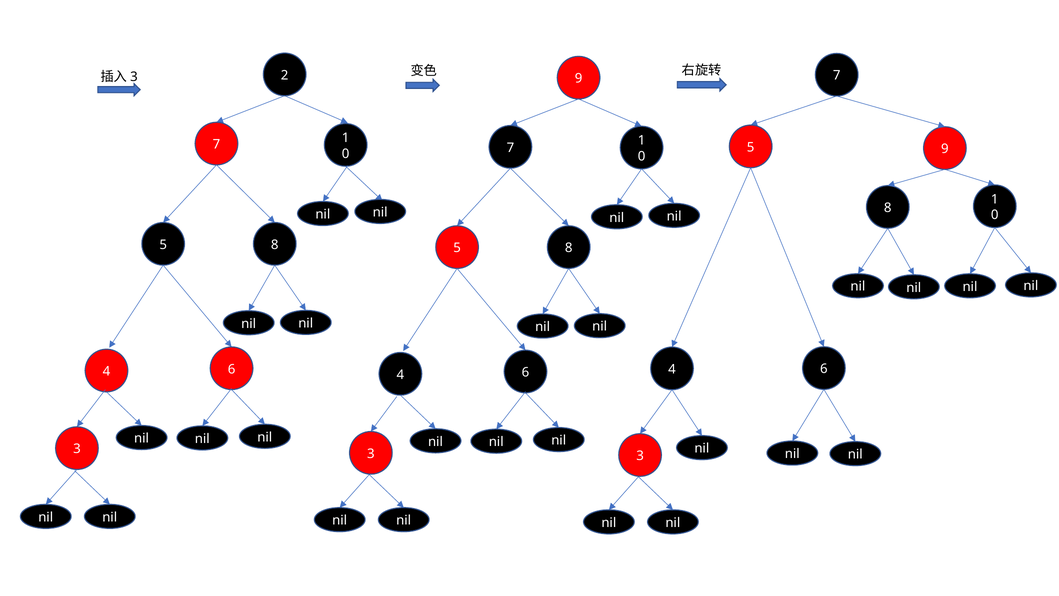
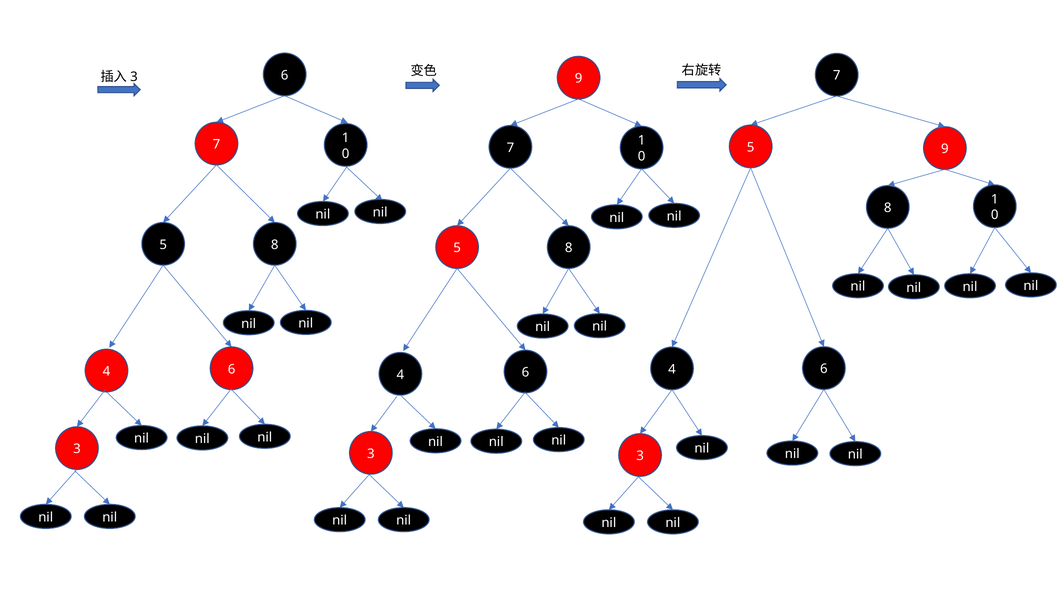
2 at (285, 75): 2 -> 6
